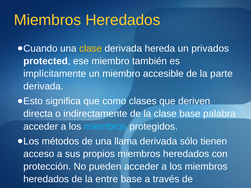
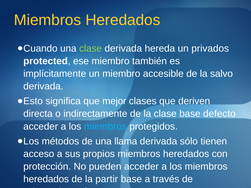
clase at (91, 49) colour: yellow -> light green
parte: parte -> salvo
como: como -> mejor
palabra: palabra -> defecto
entre: entre -> partir
